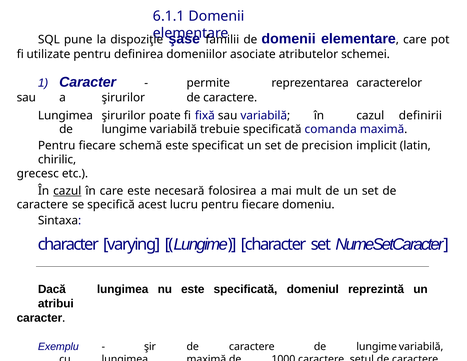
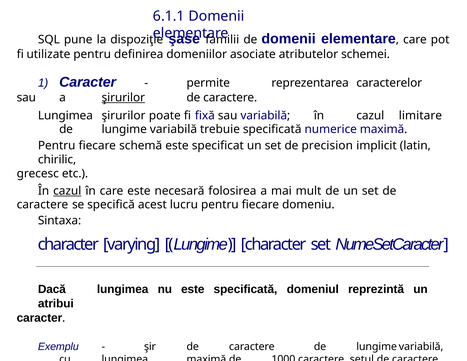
şirurilor at (123, 98) underline: none -> present
definirii: definirii -> limitare
comanda: comanda -> numerice
